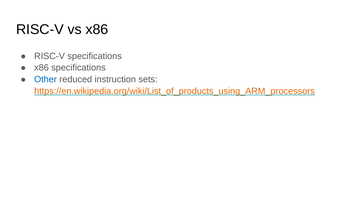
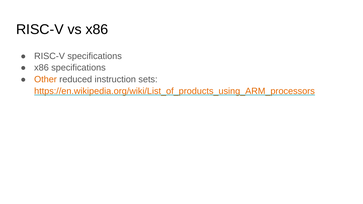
Other colour: blue -> orange
